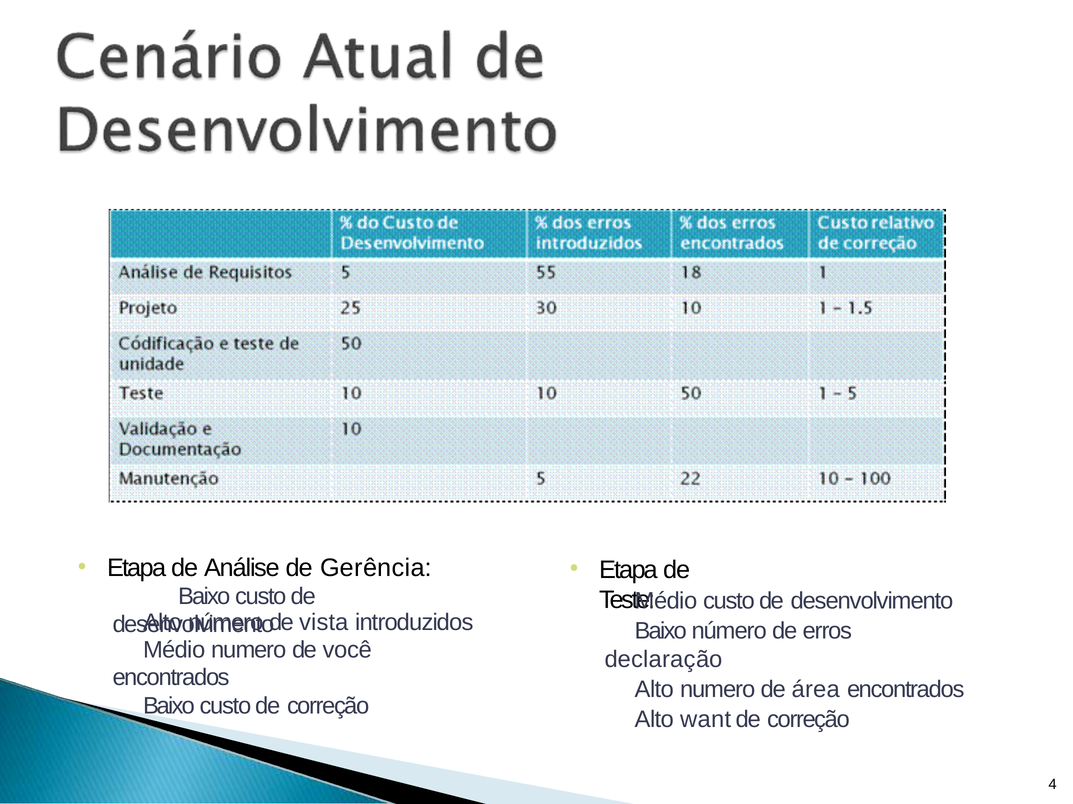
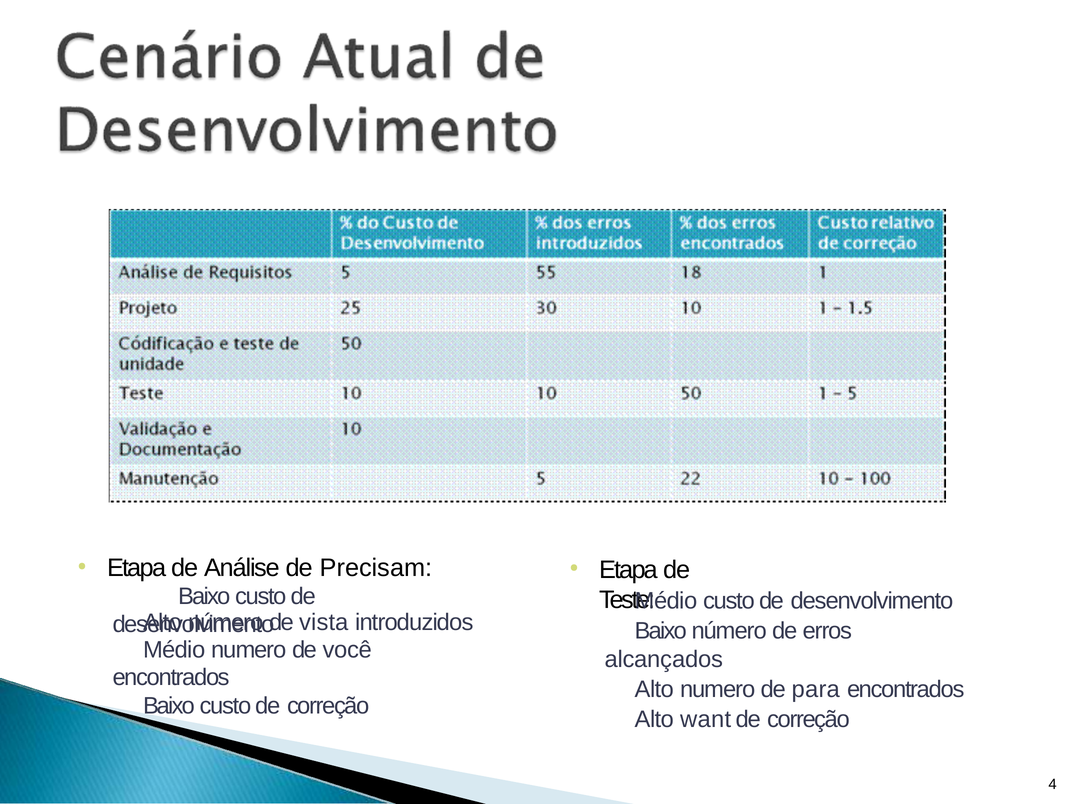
Gerência: Gerência -> Precisam
declaração: declaração -> alcançados
área: área -> para
